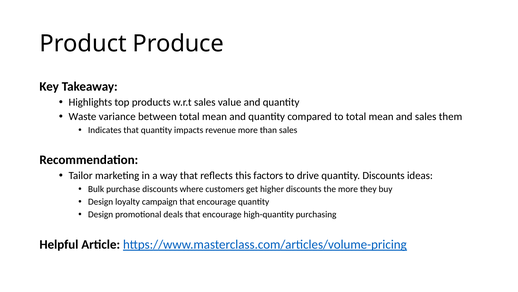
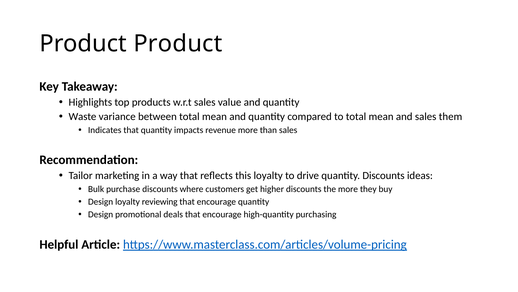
Product Produce: Produce -> Product
this factors: factors -> loyalty
campaign: campaign -> reviewing
